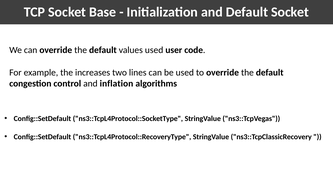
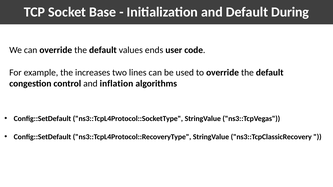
Default Socket: Socket -> During
values used: used -> ends
